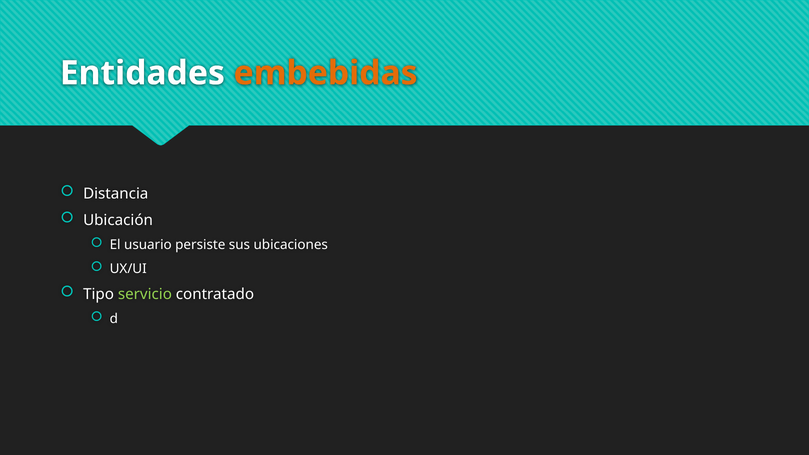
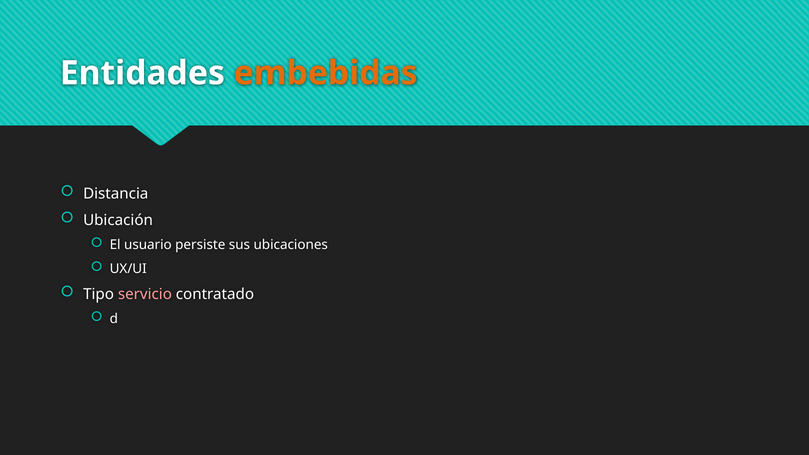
servicio colour: light green -> pink
